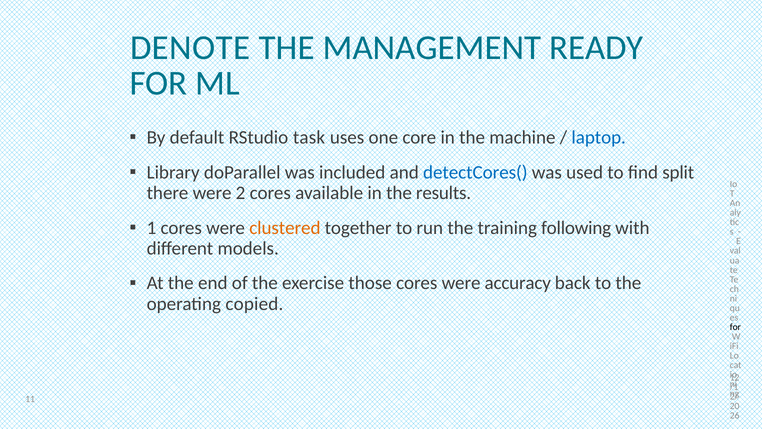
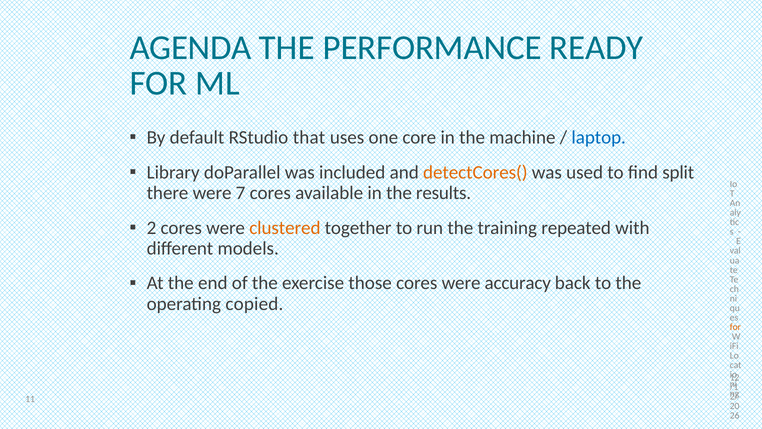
DENOTE: DENOTE -> AGENDA
MANAGEMENT: MANAGEMENT -> PERFORMANCE
task: task -> that
detectCores( colour: blue -> orange
2: 2 -> 7
1: 1 -> 2
following: following -> repeated
for at (735, 327) colour: black -> orange
